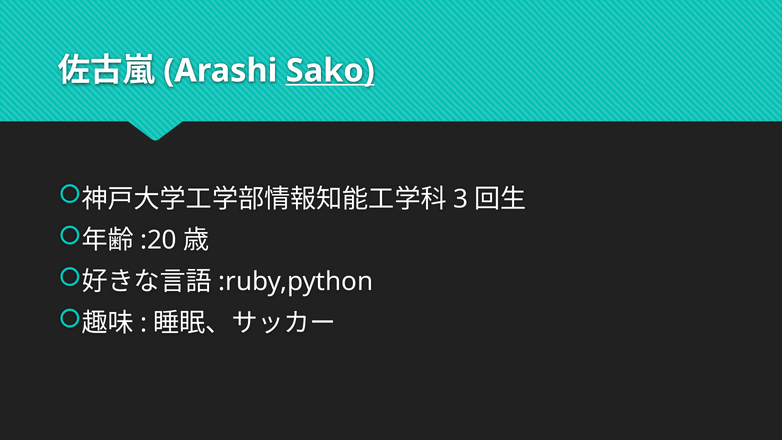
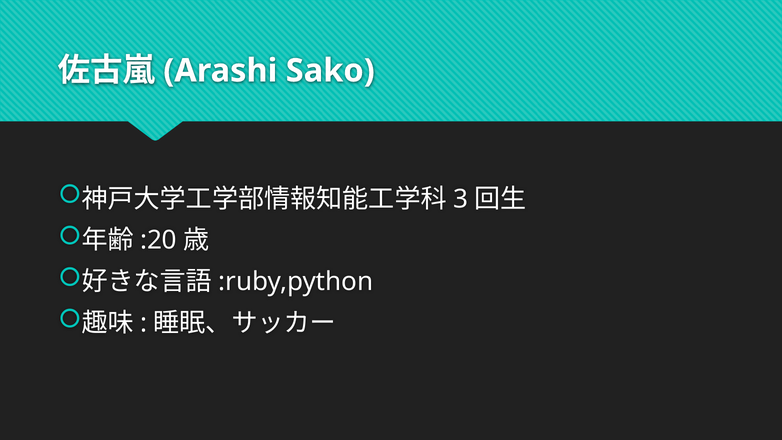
Sako underline: present -> none
